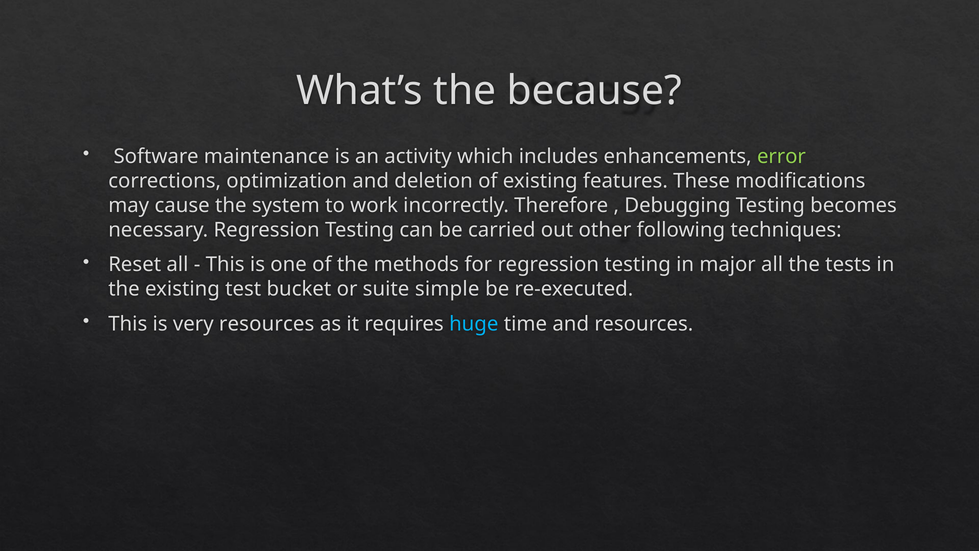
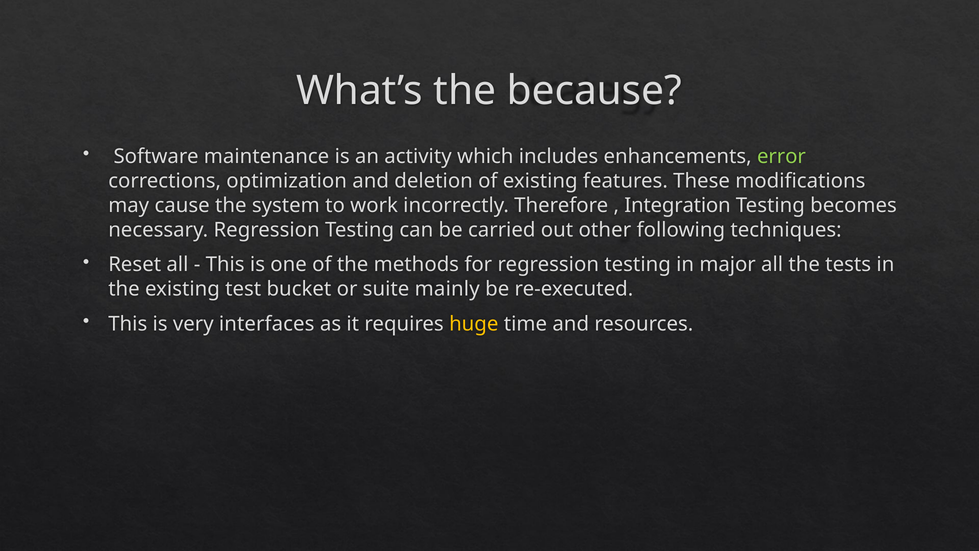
Debugging: Debugging -> Integration
simple: simple -> mainly
very resources: resources -> interfaces
huge colour: light blue -> yellow
